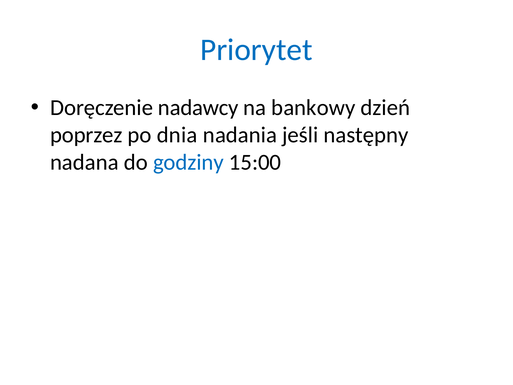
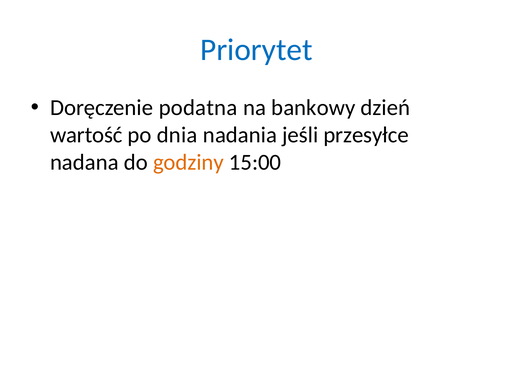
nadawcy: nadawcy -> podatna
poprzez: poprzez -> wartość
następny: następny -> przesyłce
godziny colour: blue -> orange
